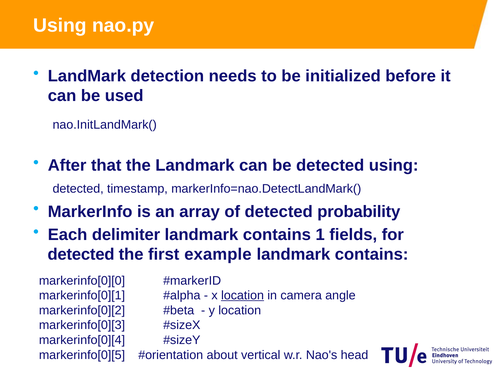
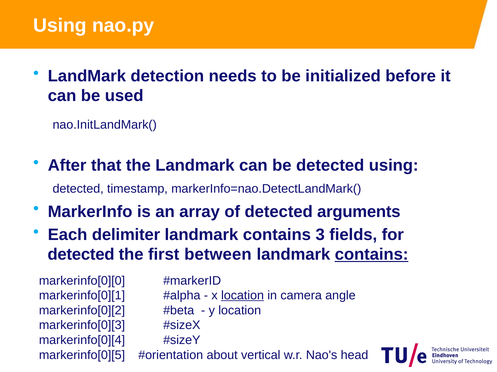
probability: probability -> arguments
1: 1 -> 3
example: example -> between
contains at (372, 255) underline: none -> present
